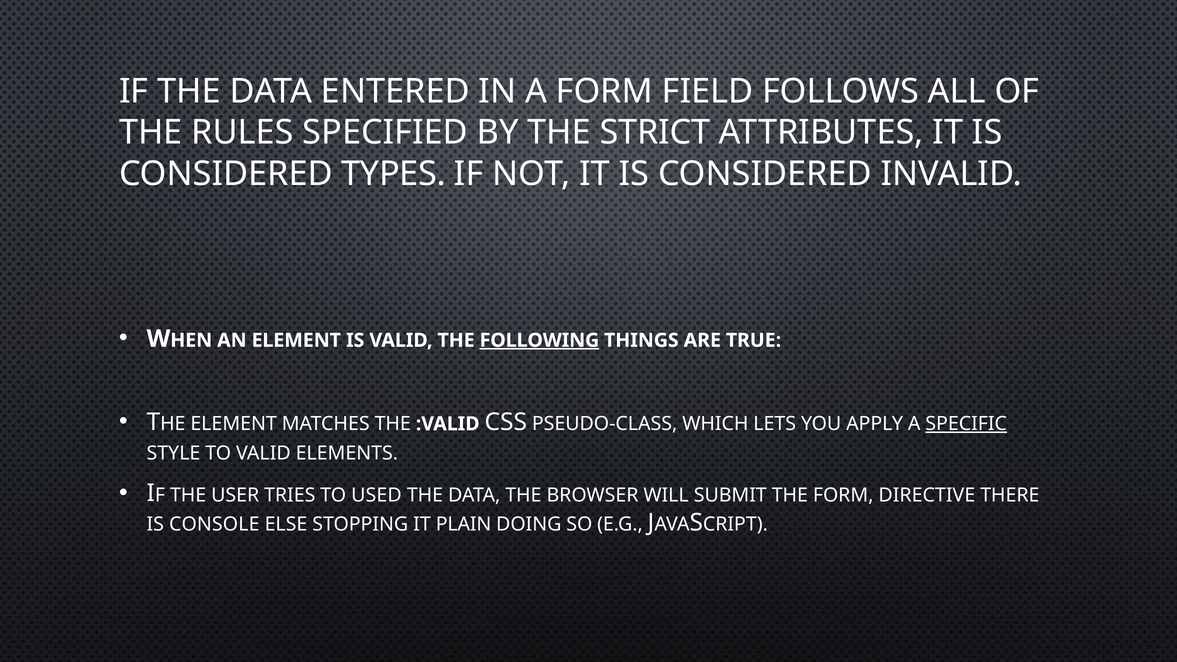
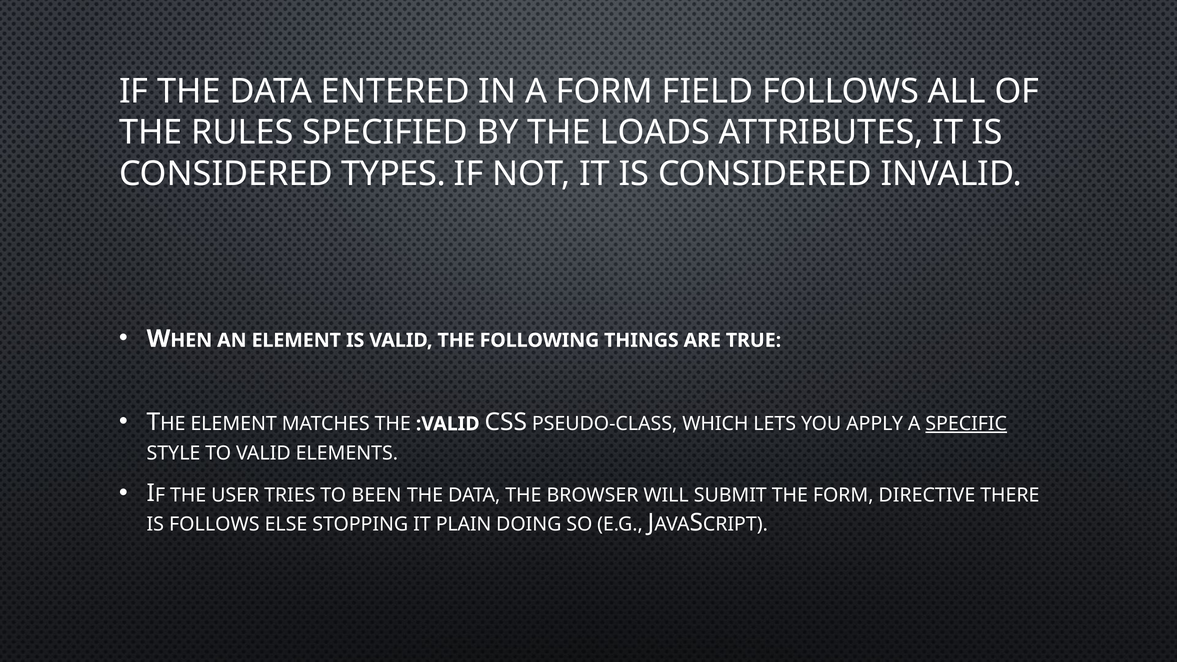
STRICT: STRICT -> LOADS
FOLLOWING underline: present -> none
USED: USED -> BEEN
IS CONSOLE: CONSOLE -> FOLLOWS
